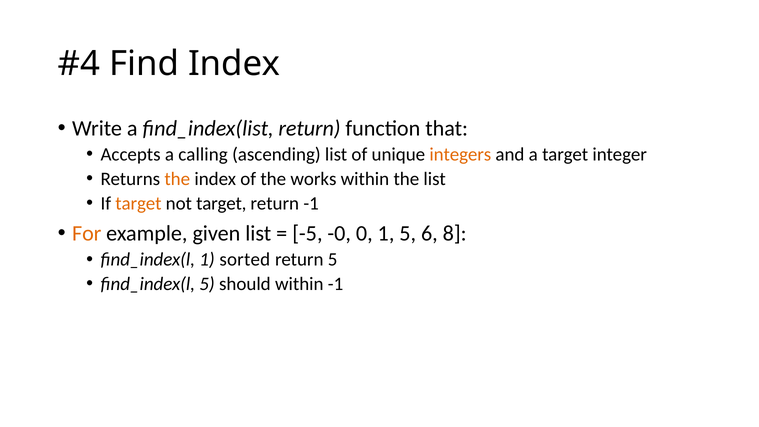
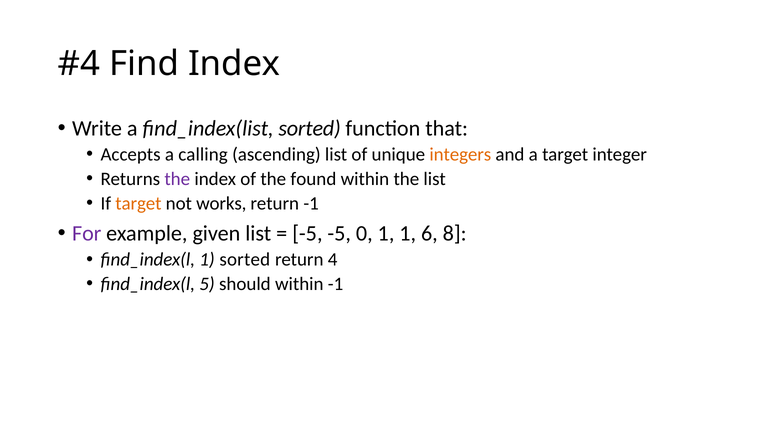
find_index(list return: return -> sorted
the at (177, 179) colour: orange -> purple
works: works -> found
not target: target -> works
For colour: orange -> purple
-5 -0: -0 -> -5
1 5: 5 -> 1
return 5: 5 -> 4
